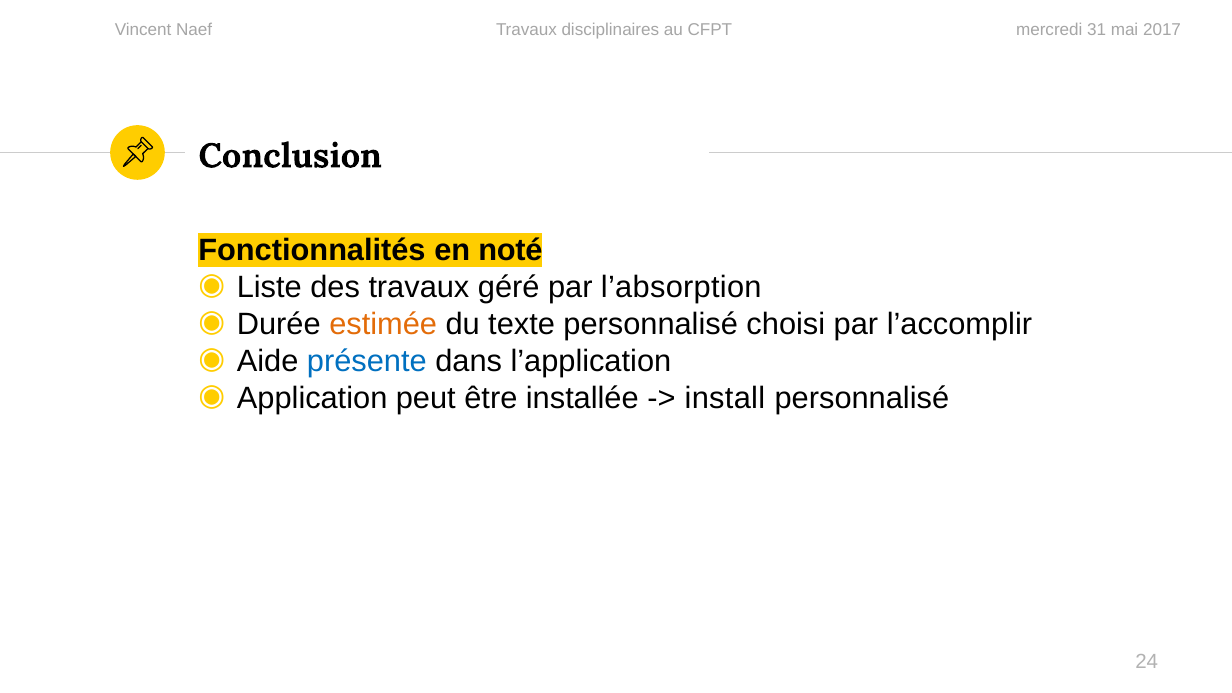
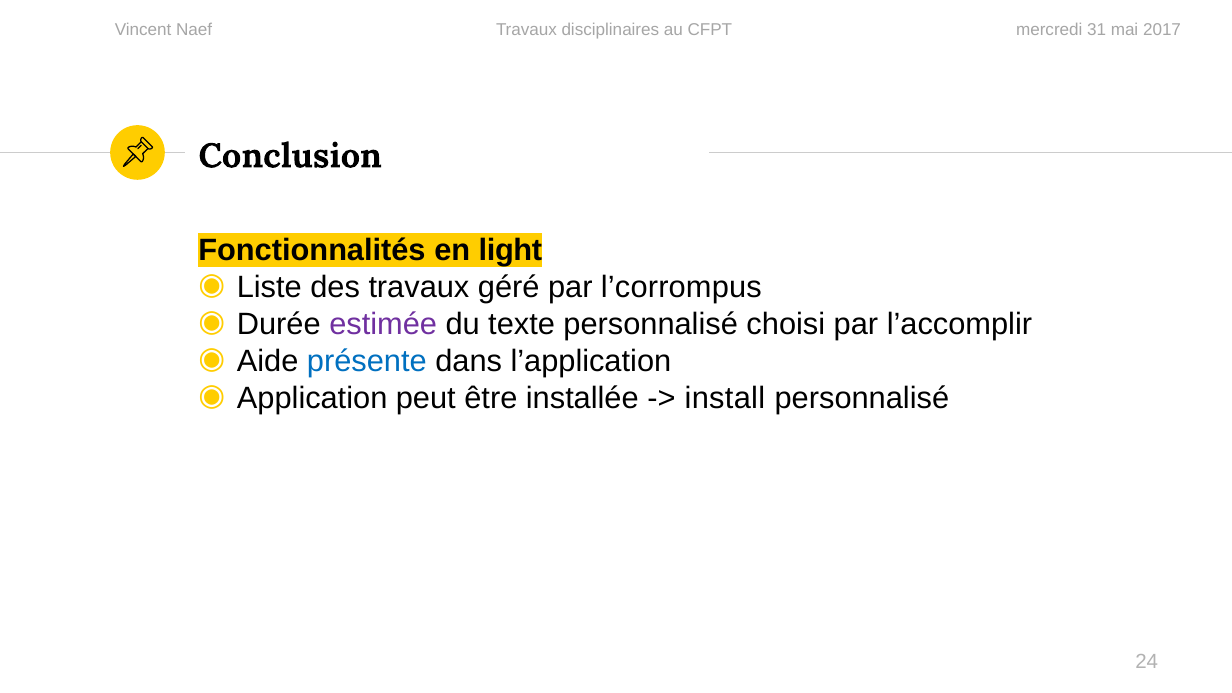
noté: noté -> light
l’absorption: l’absorption -> l’corrompus
estimée colour: orange -> purple
